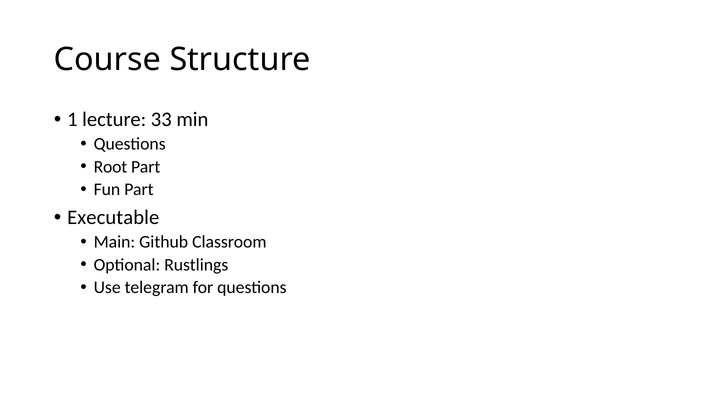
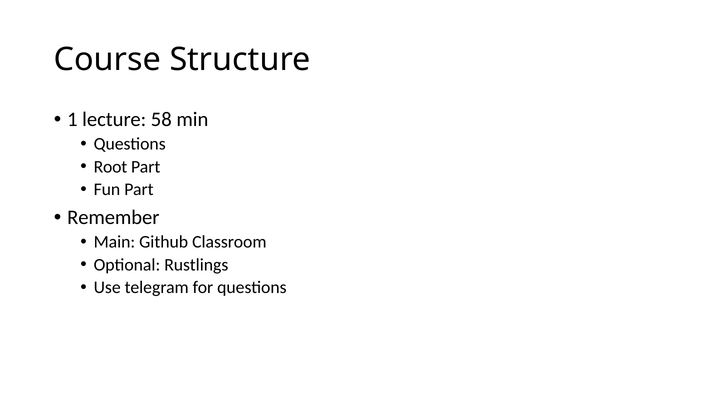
33: 33 -> 58
Executable: Executable -> Remember
